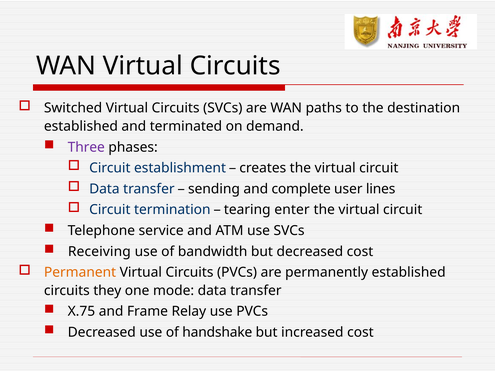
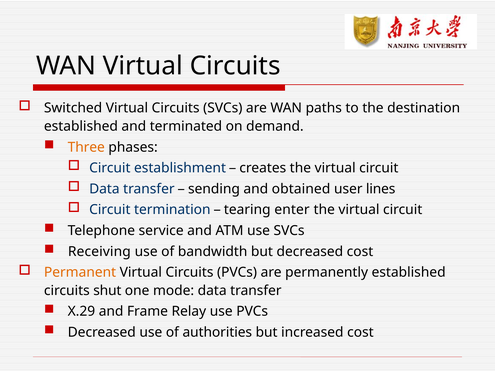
Three colour: purple -> orange
complete: complete -> obtained
they: they -> shut
X.75: X.75 -> X.29
handshake: handshake -> authorities
